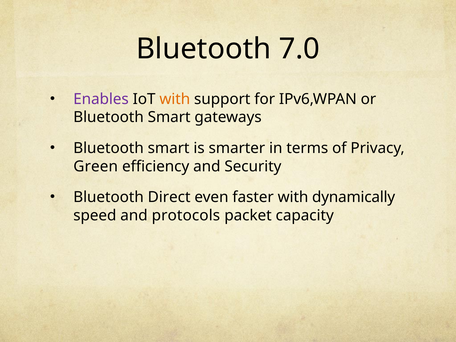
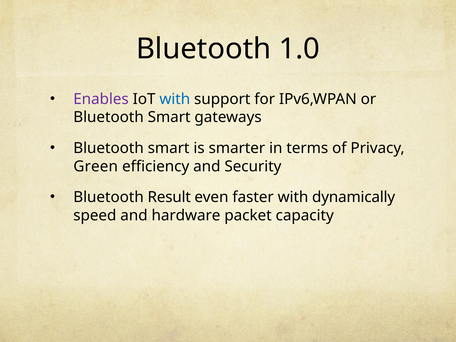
7.0: 7.0 -> 1.0
with at (175, 99) colour: orange -> blue
Direct: Direct -> Result
protocols: protocols -> hardware
